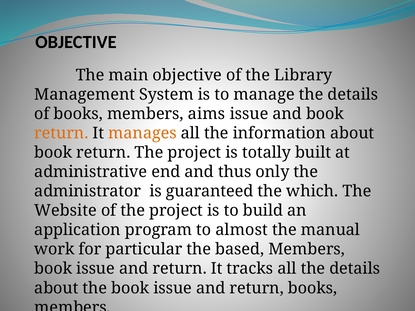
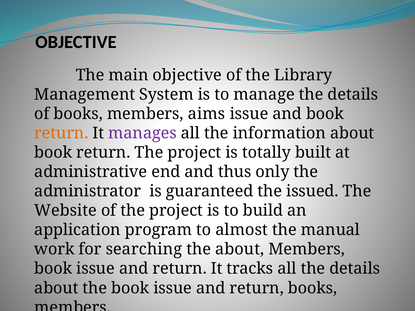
manages colour: orange -> purple
which: which -> issued
particular: particular -> searching
the based: based -> about
